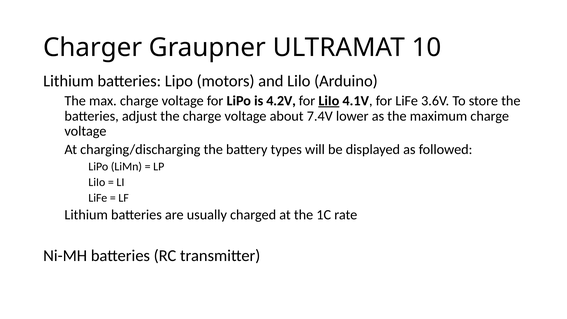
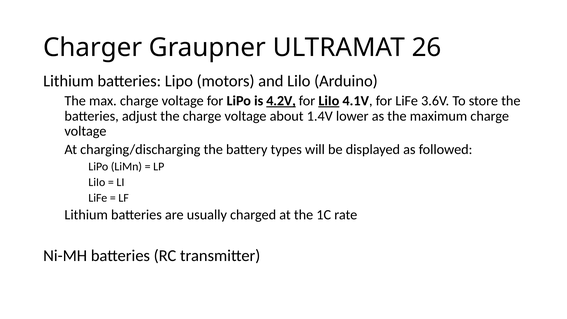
10: 10 -> 26
4.2V underline: none -> present
7.4V: 7.4V -> 1.4V
